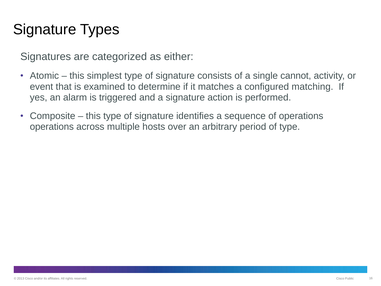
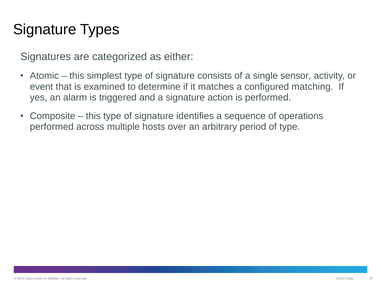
cannot: cannot -> sensor
operations at (52, 127): operations -> performed
